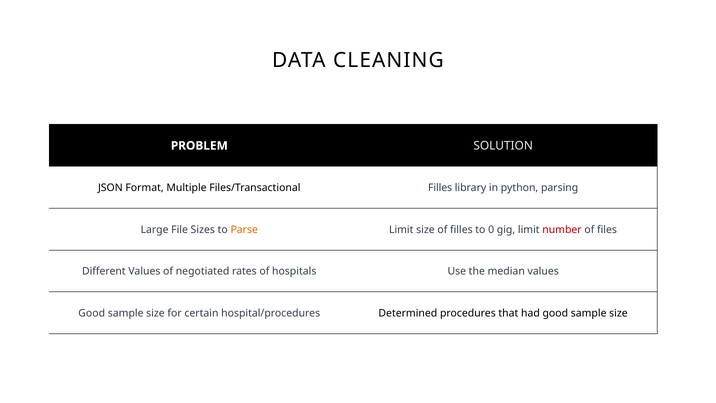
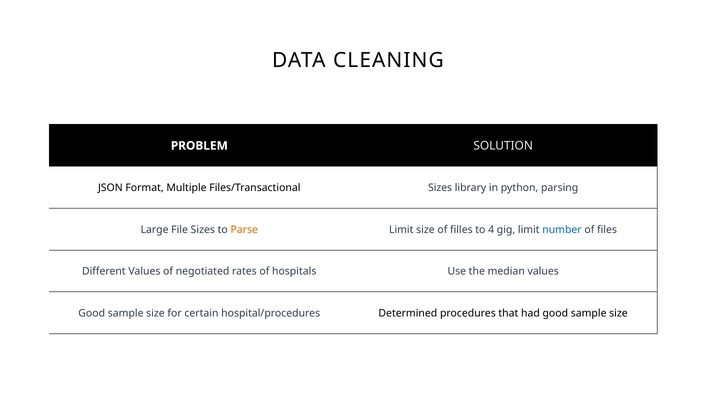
Files/Transactional Filles: Filles -> Sizes
0: 0 -> 4
number colour: red -> blue
